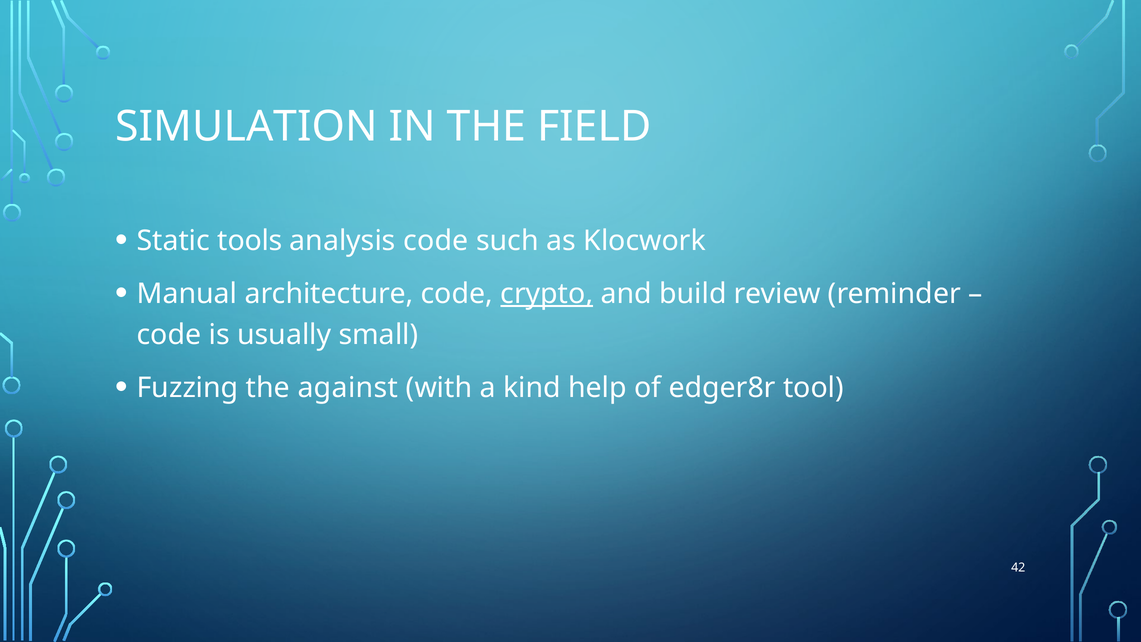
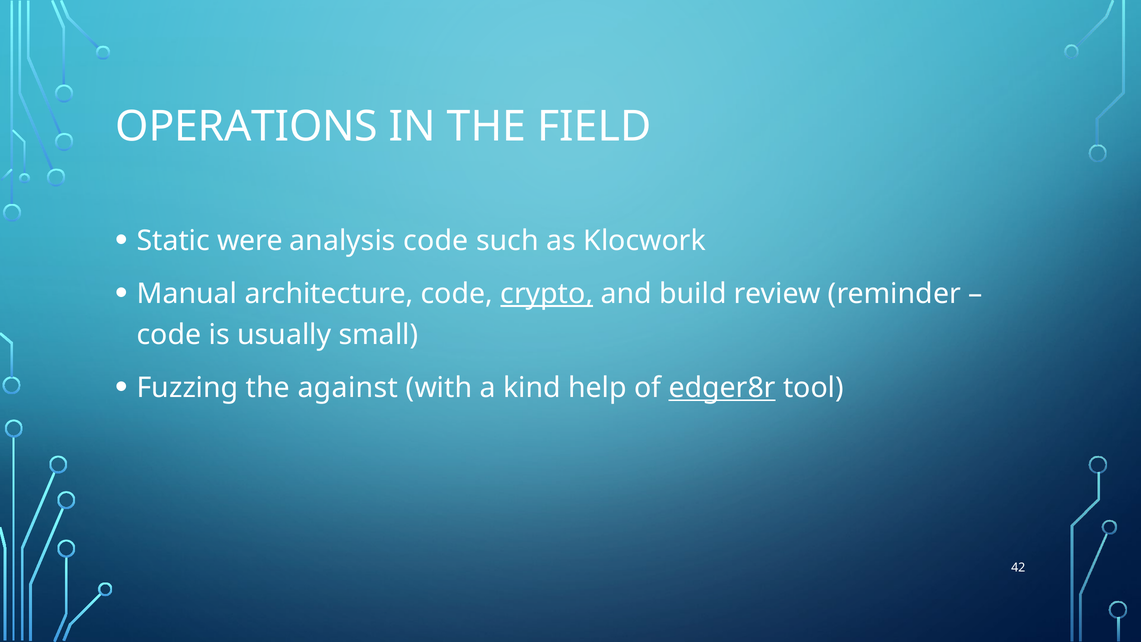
SIMULATION: SIMULATION -> OPERATIONS
tools: tools -> were
edger8r underline: none -> present
